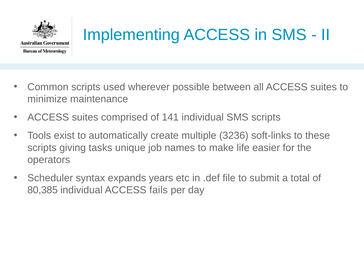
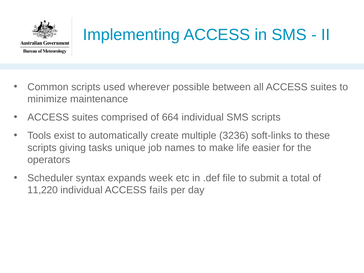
141: 141 -> 664
years: years -> week
80,385: 80,385 -> 11,220
